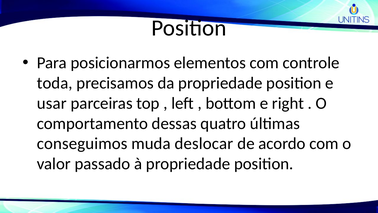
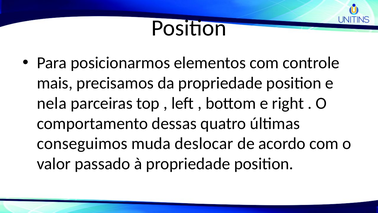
toda: toda -> mais
usar: usar -> nela
